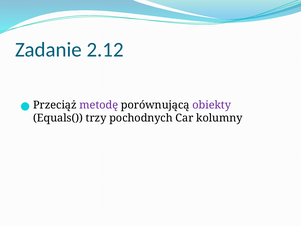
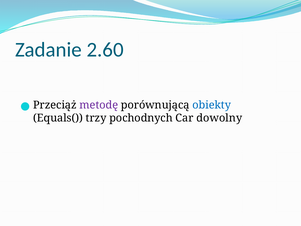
2.12: 2.12 -> 2.60
obiekty colour: purple -> blue
kolumny: kolumny -> dowolny
